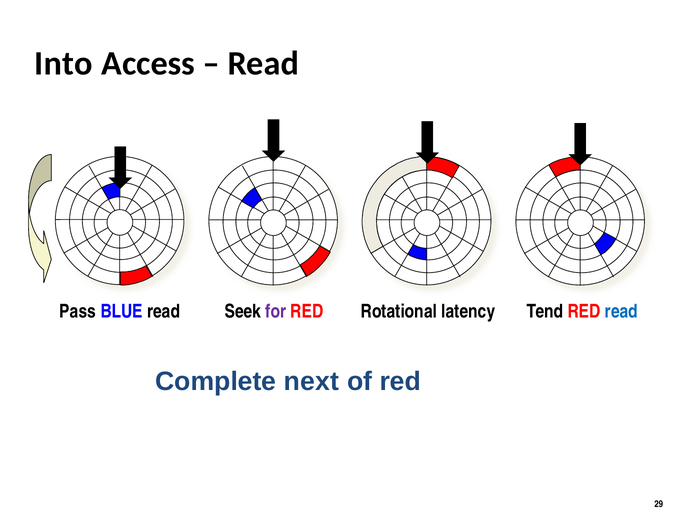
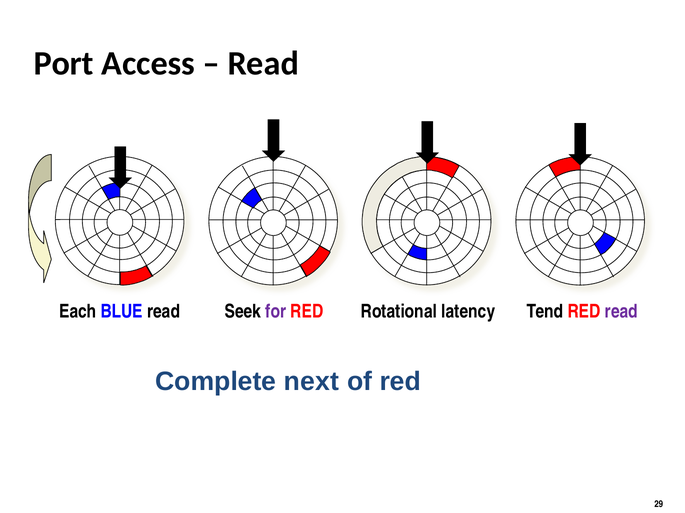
Into: Into -> Port
Pass: Pass -> Each
read at (621, 312) colour: blue -> purple
